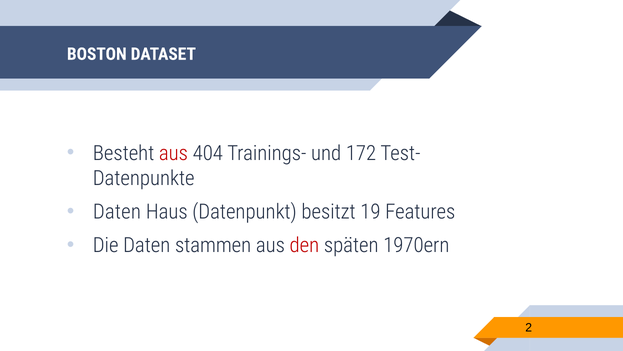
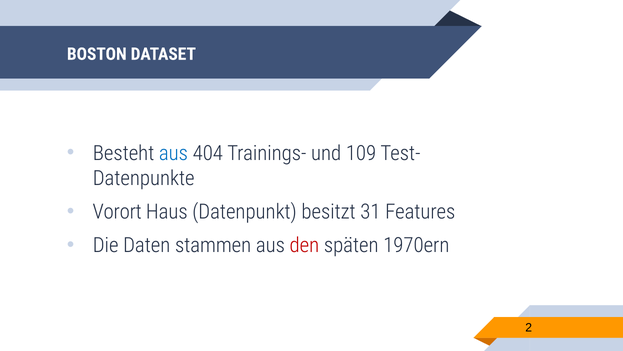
aus at (173, 153) colour: red -> blue
172: 172 -> 109
Daten at (117, 211): Daten -> Vorort
19: 19 -> 31
